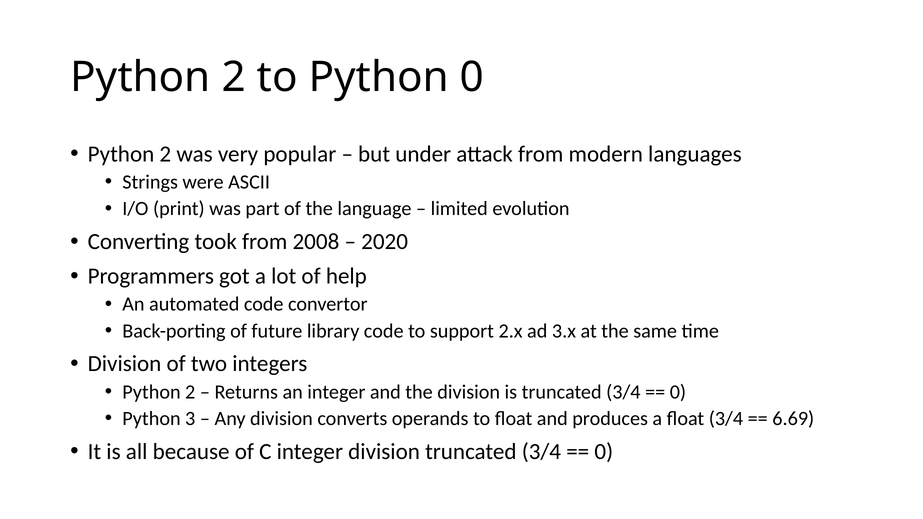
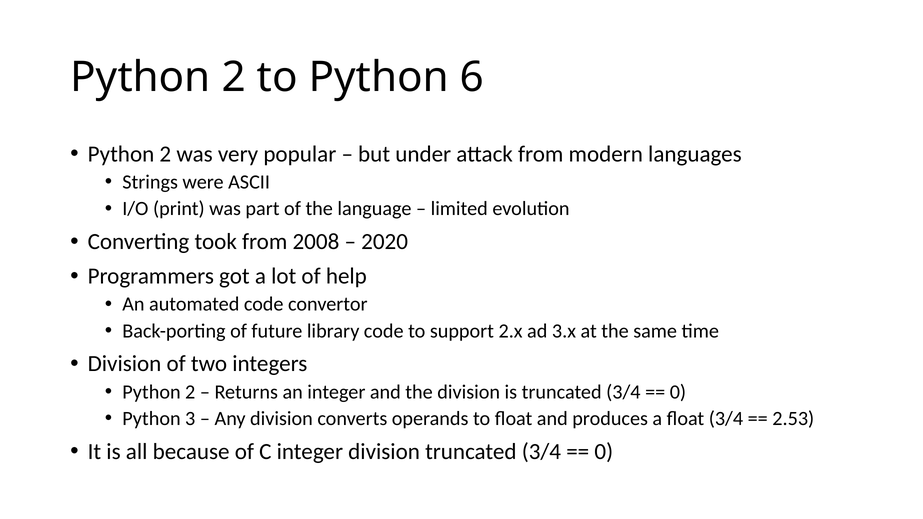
Python 0: 0 -> 6
6.69: 6.69 -> 2.53
